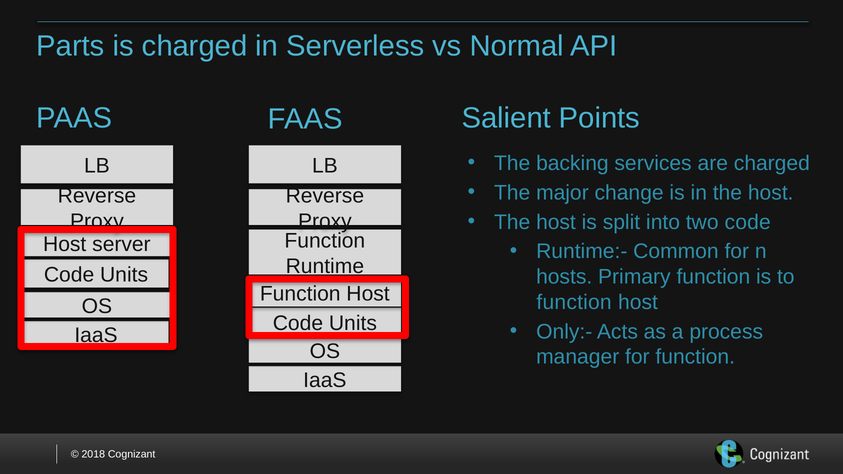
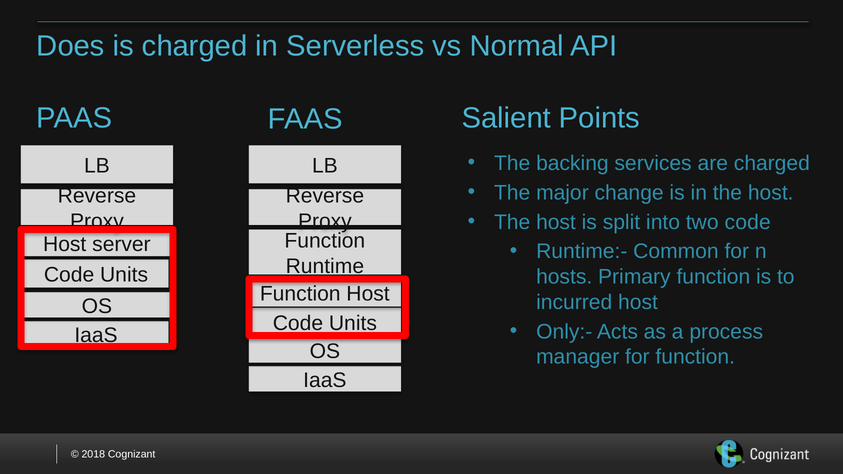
Parts: Parts -> Does
function at (574, 302): function -> incurred
